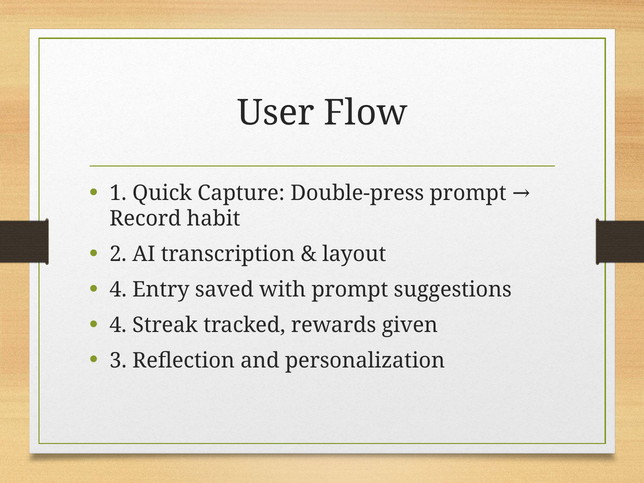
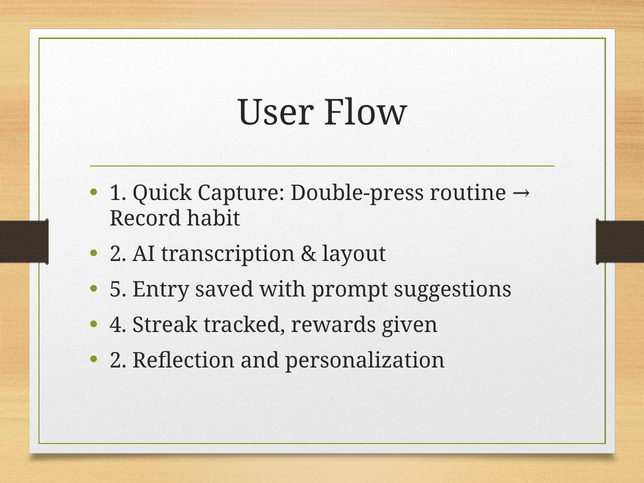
Double-press prompt: prompt -> routine
4 at (118, 290): 4 -> 5
3 at (118, 360): 3 -> 2
